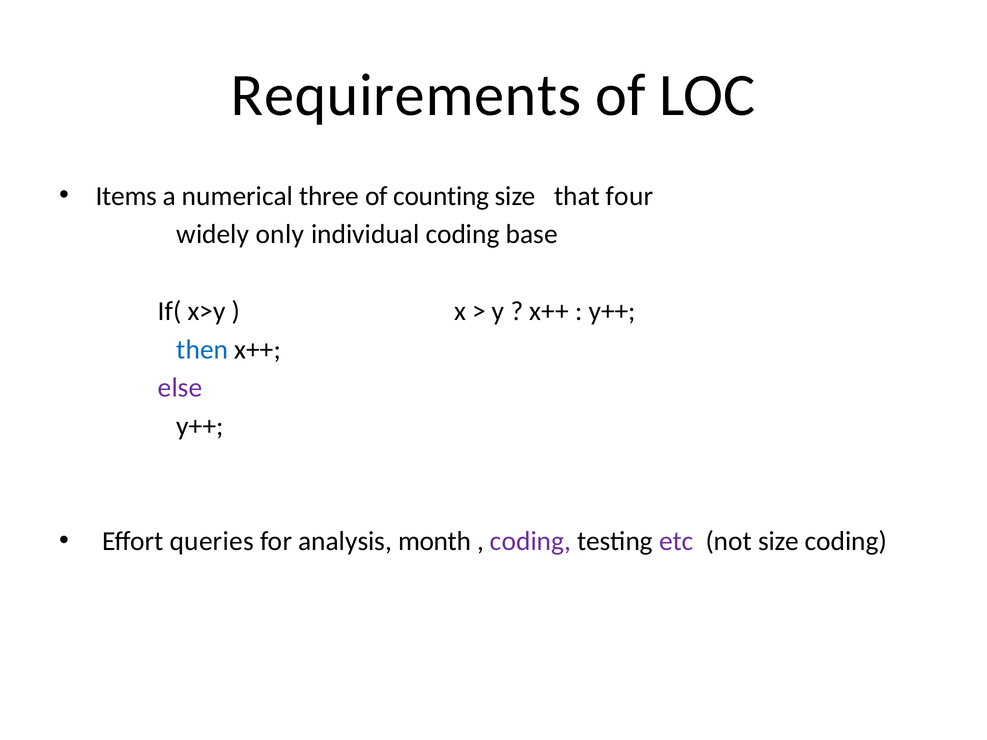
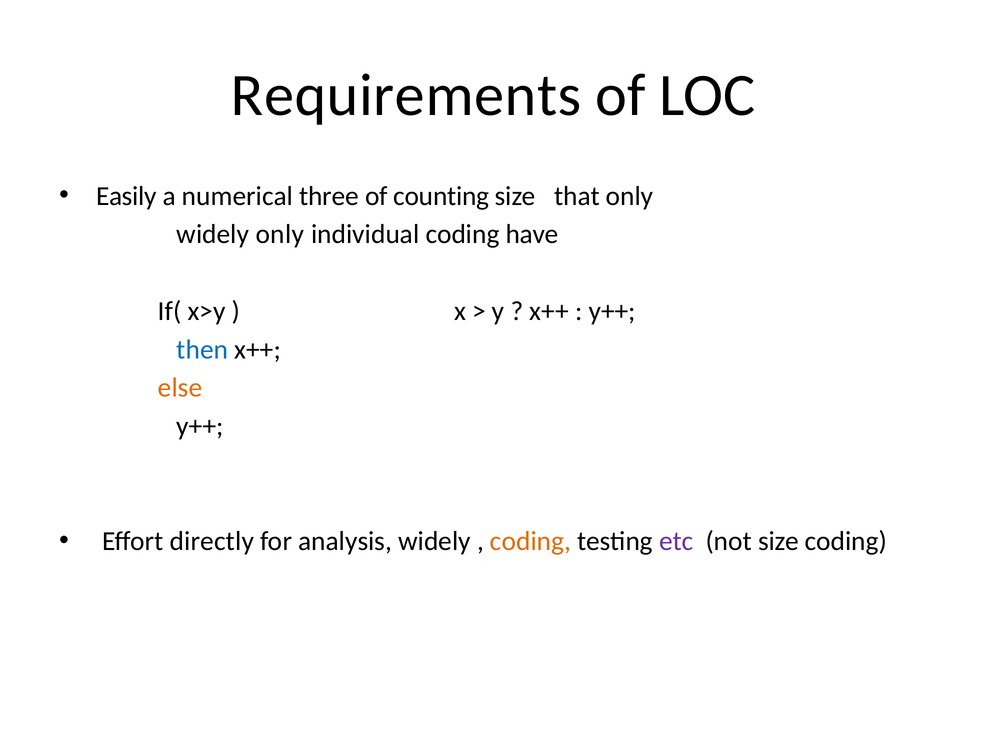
Items: Items -> Easily
that four: four -> only
base: base -> have
else colour: purple -> orange
queries: queries -> directly
analysis month: month -> widely
coding at (531, 542) colour: purple -> orange
